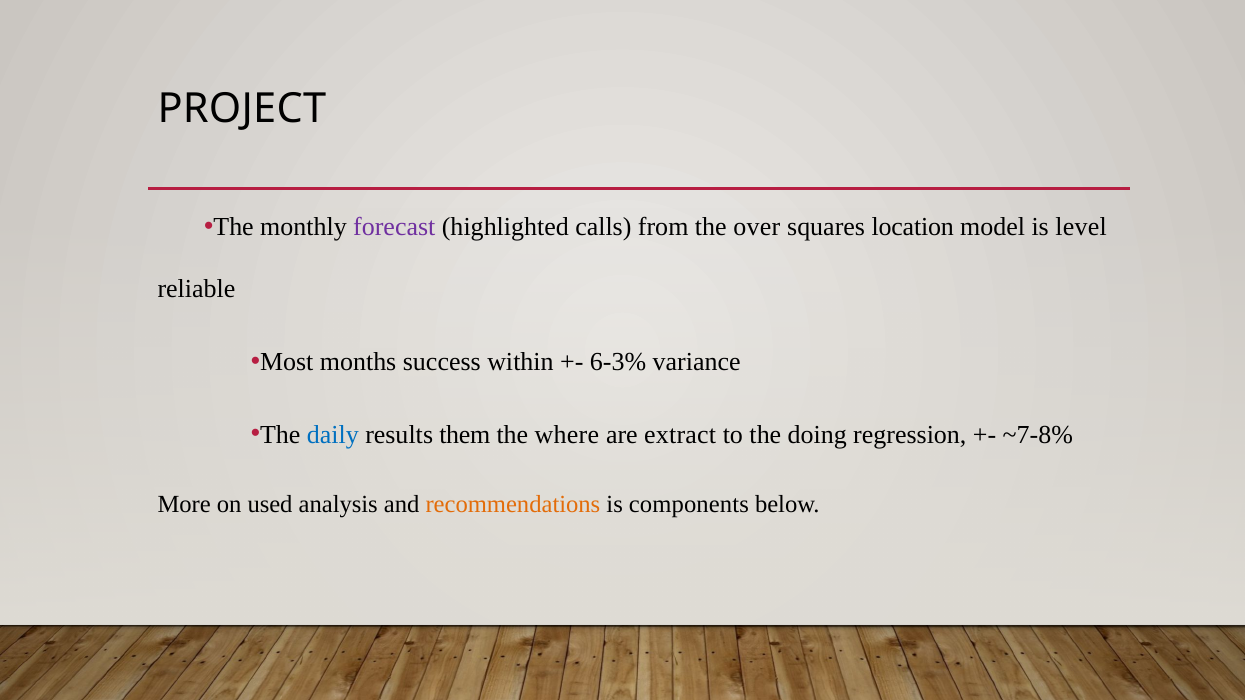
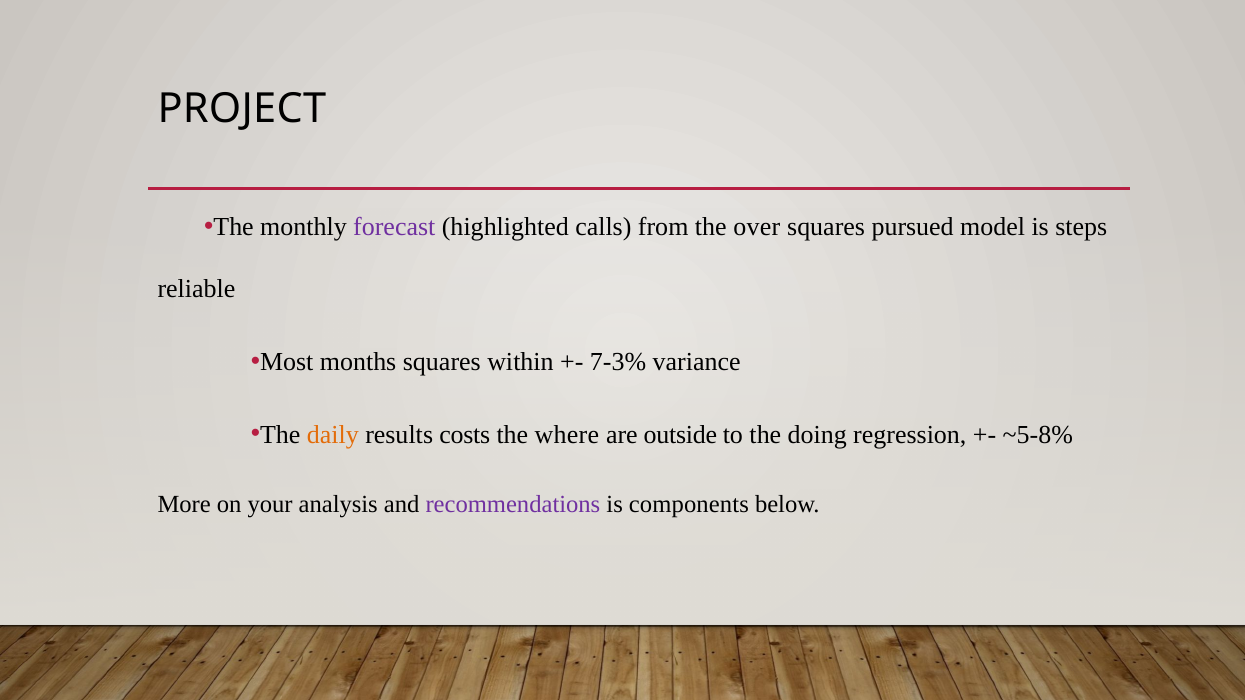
location: location -> pursued
level: level -> steps
months success: success -> squares
6-3%: 6-3% -> 7-3%
daily colour: blue -> orange
them: them -> costs
extract: extract -> outside
~7-8%: ~7-8% -> ~5-8%
used: used -> your
recommendations colour: orange -> purple
